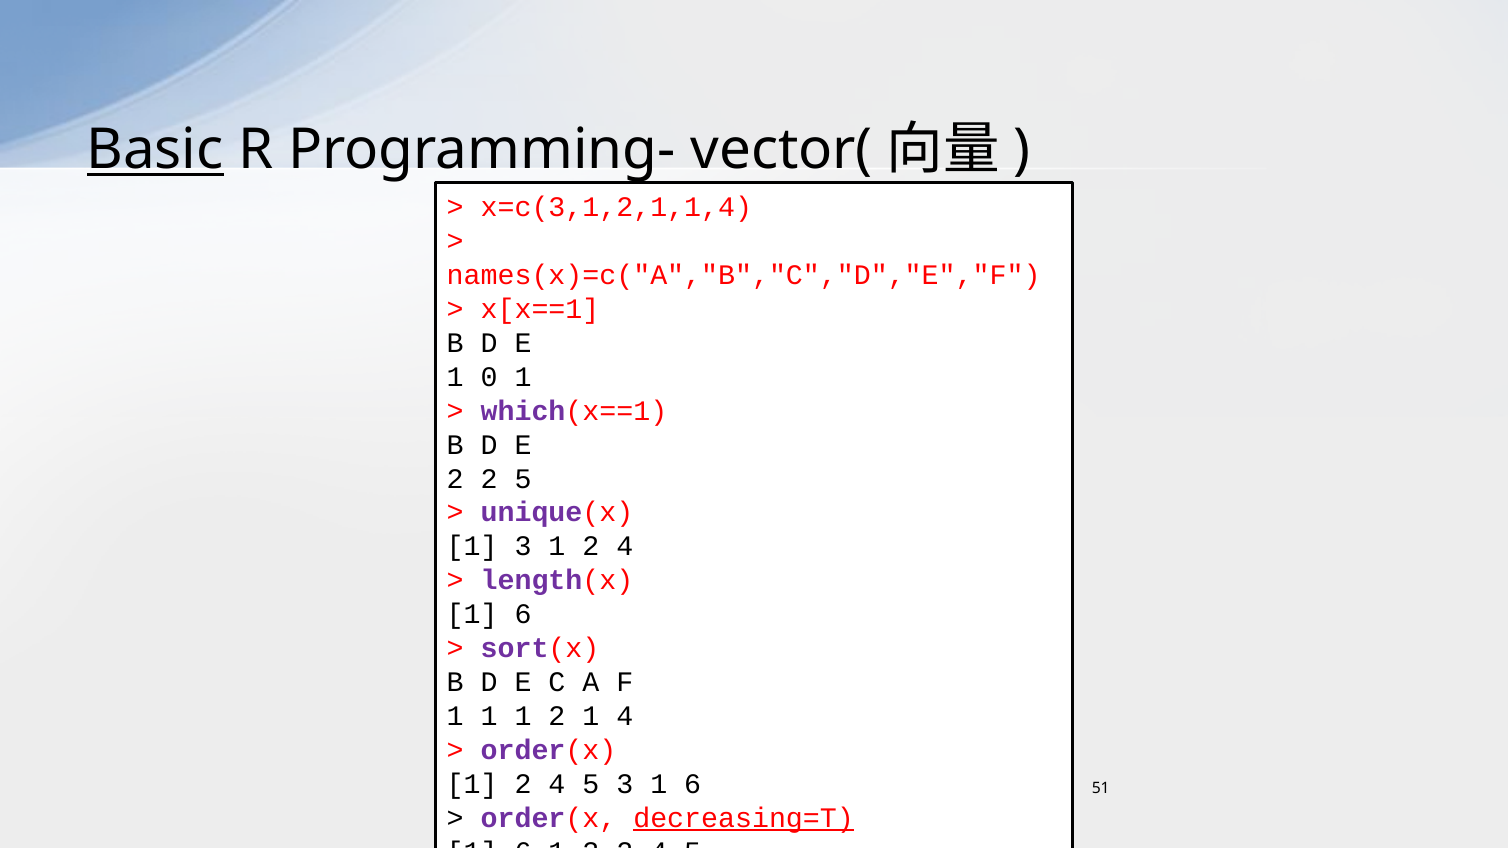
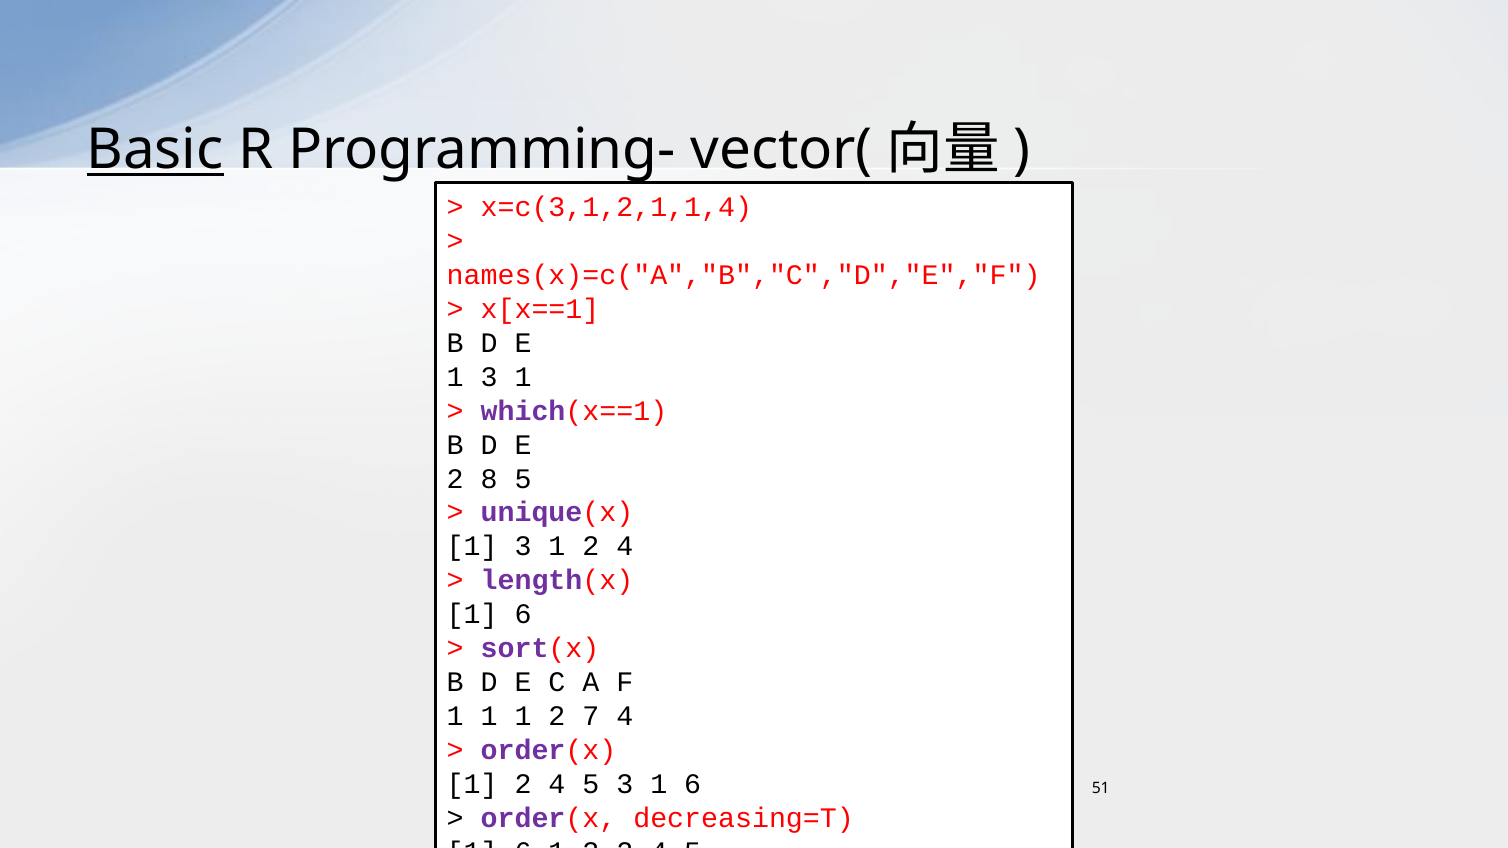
0 at (489, 377): 0 -> 3
2 2: 2 -> 8
2 1: 1 -> 7
decreasing=T underline: present -> none
